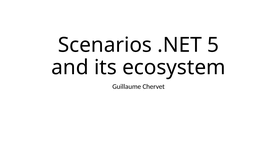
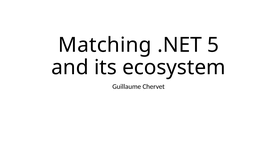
Scenarios: Scenarios -> Matching
